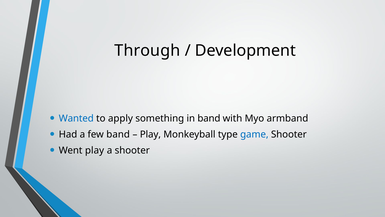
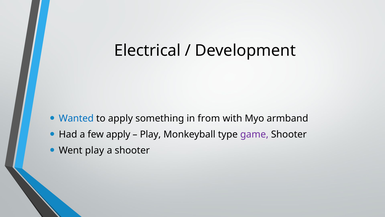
Through: Through -> Electrical
in band: band -> from
few band: band -> apply
game colour: blue -> purple
